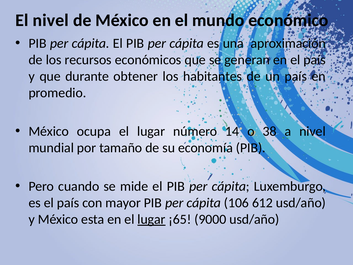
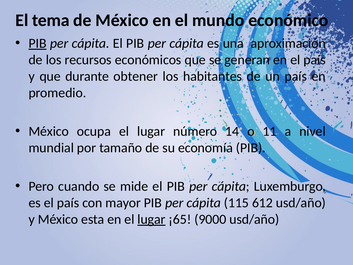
El nivel: nivel -> tema
PIB at (38, 43) underline: none -> present
38: 38 -> 11
106: 106 -> 115
